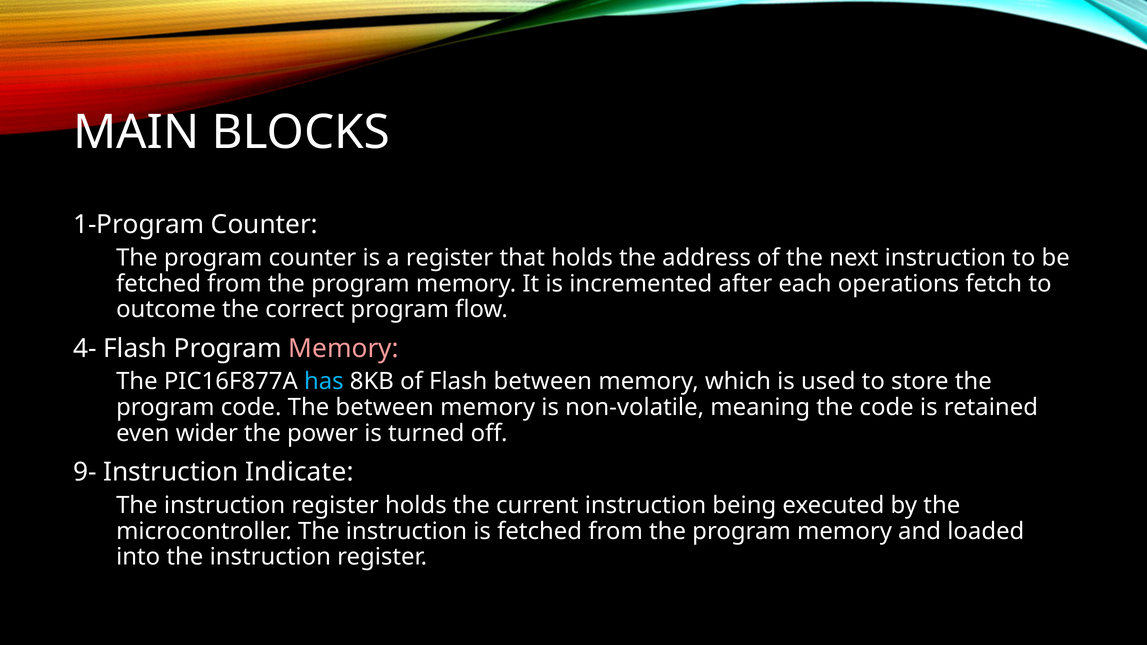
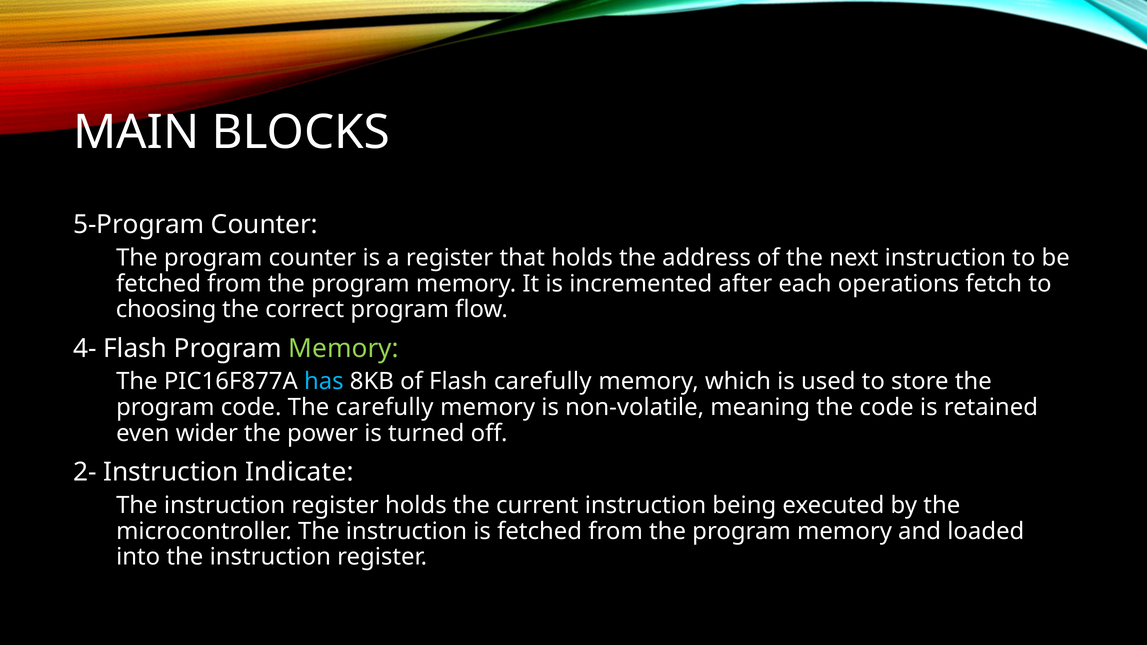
1-Program: 1-Program -> 5-Program
outcome: outcome -> choosing
Memory at (344, 349) colour: pink -> light green
Flash between: between -> carefully
The between: between -> carefully
9-: 9- -> 2-
